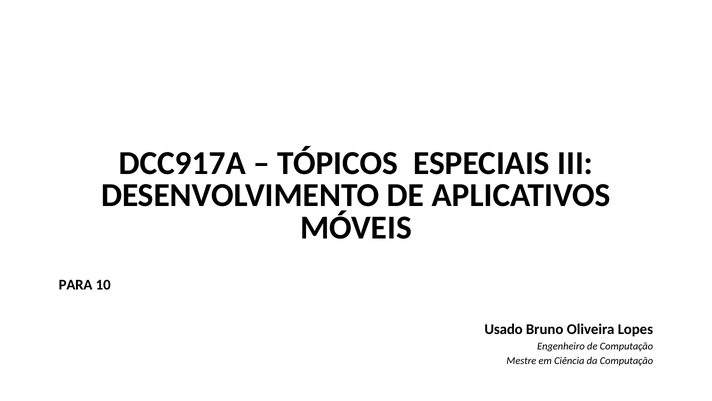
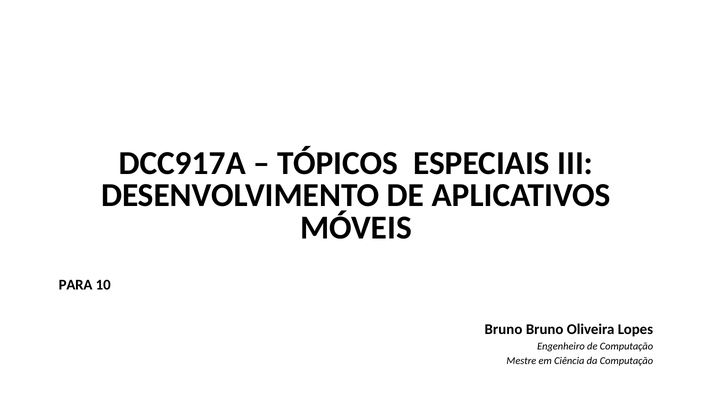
Usado at (504, 329): Usado -> Bruno
